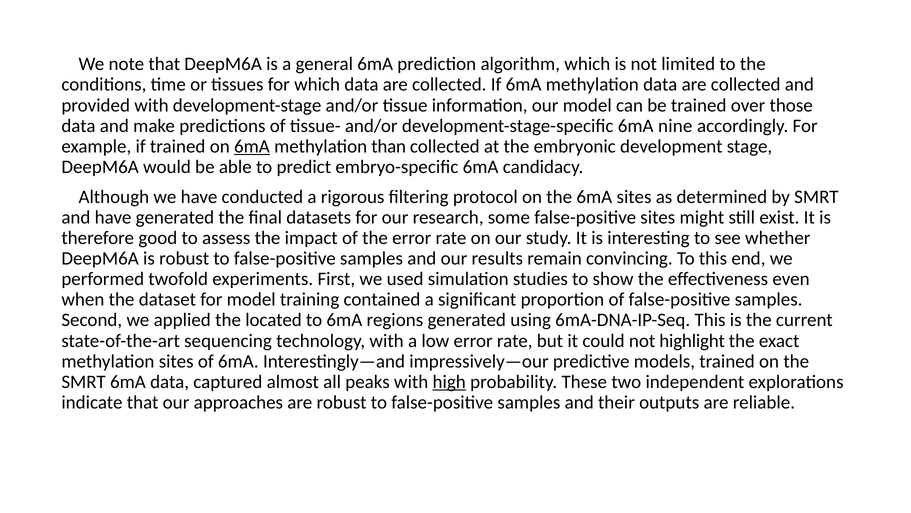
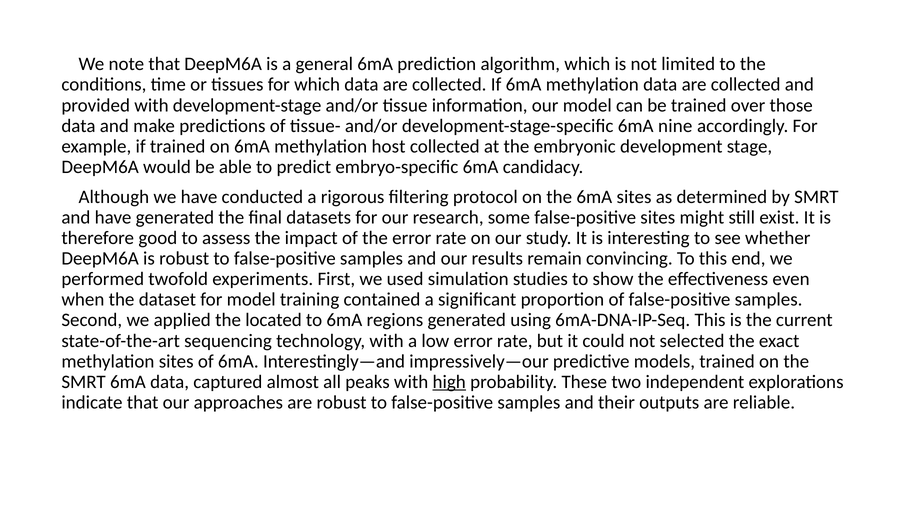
6mA at (252, 146) underline: present -> none
than: than -> host
highlight: highlight -> selected
